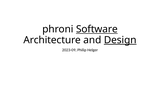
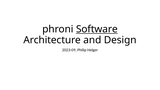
Design underline: present -> none
